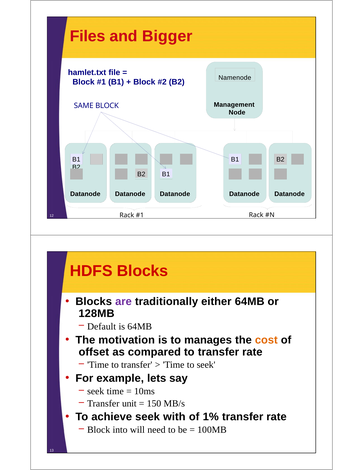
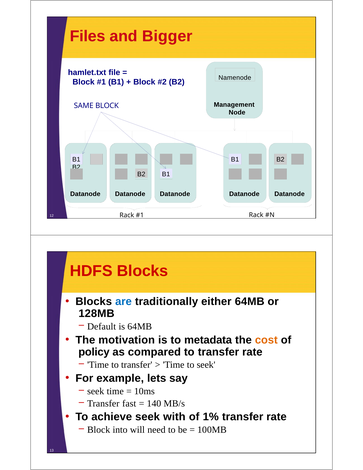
are colour: purple -> blue
manages: manages -> metadata
offset: offset -> policy
unit: unit -> fast
150: 150 -> 140
